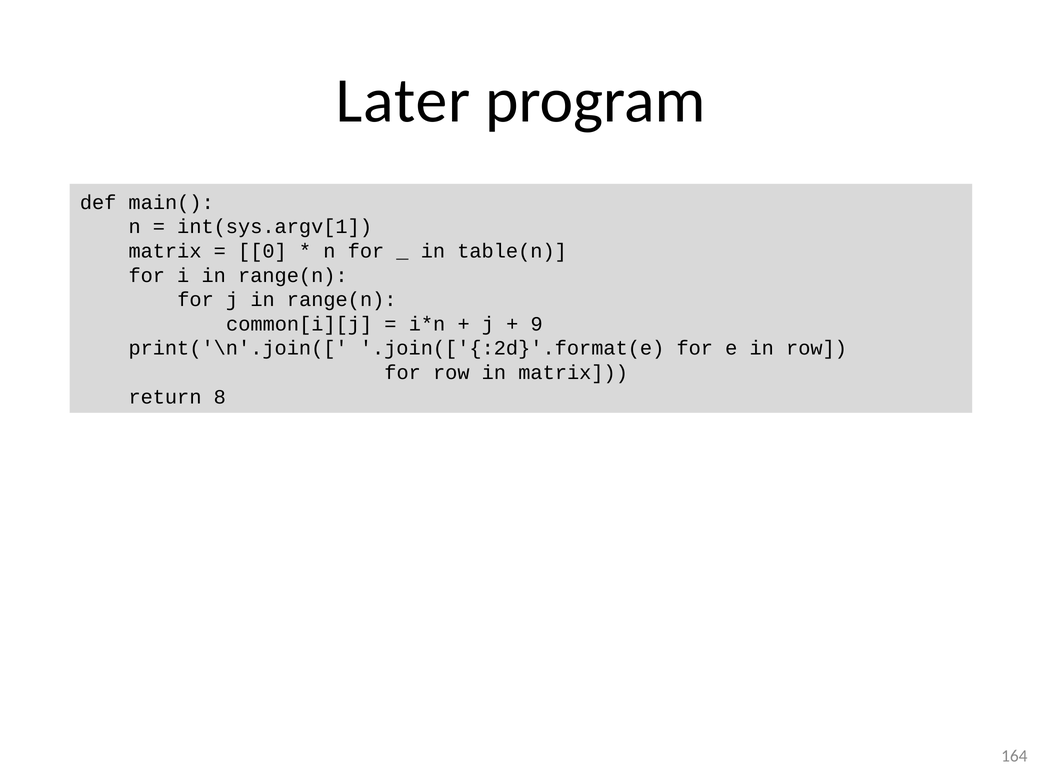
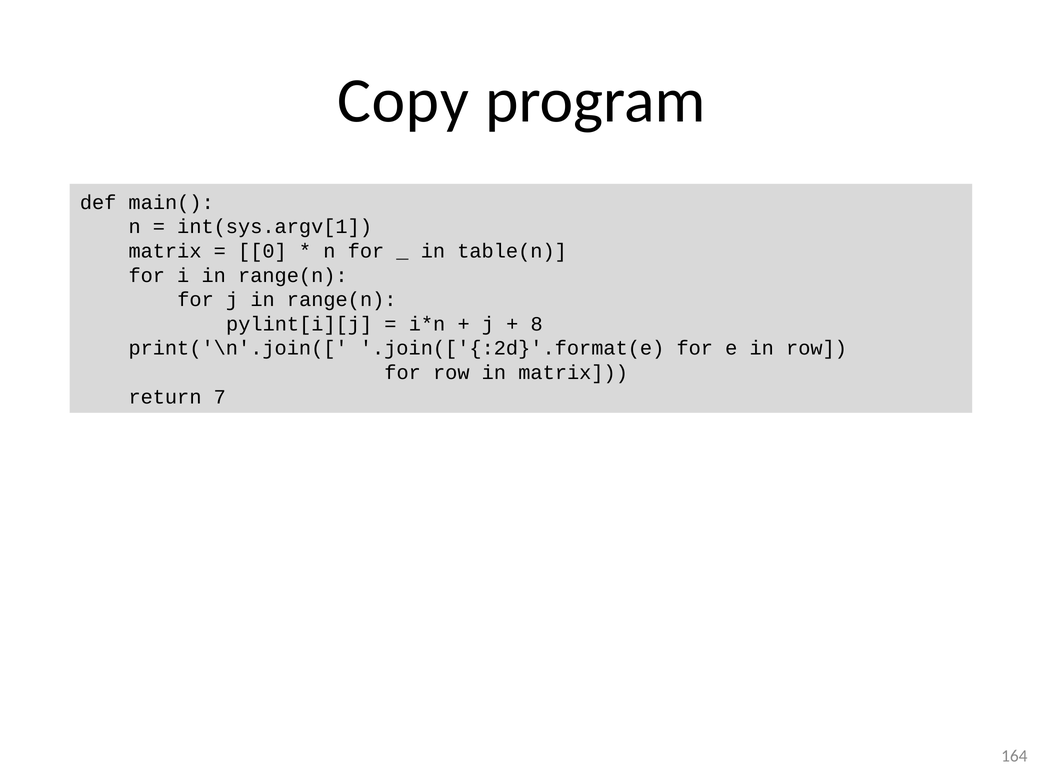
Later: Later -> Copy
common[i][j: common[i][j -> pylint[i][j
9: 9 -> 8
8: 8 -> 7
